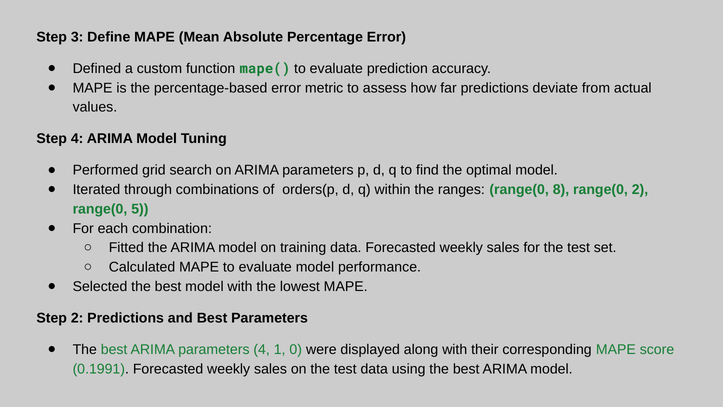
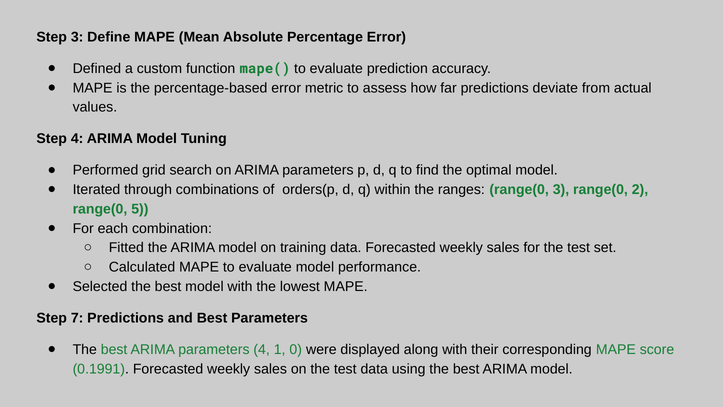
range(0 8: 8 -> 3
Step 2: 2 -> 7
